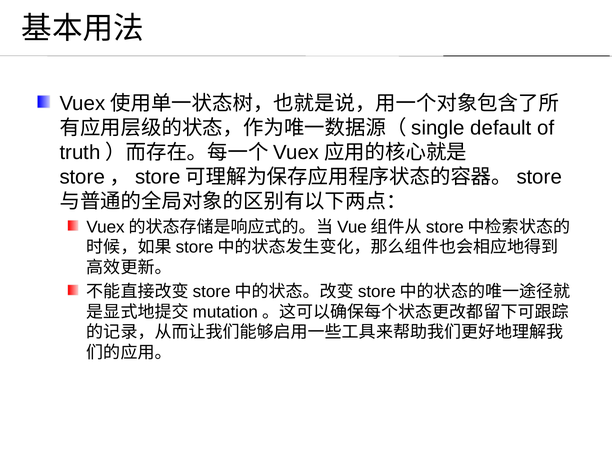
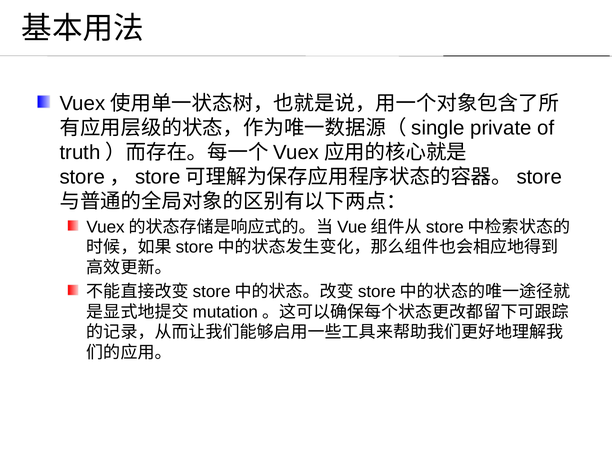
default: default -> private
